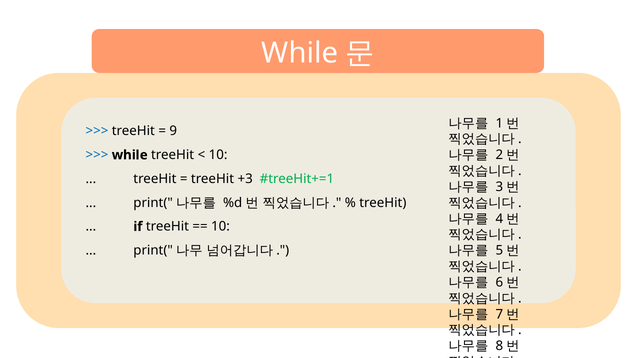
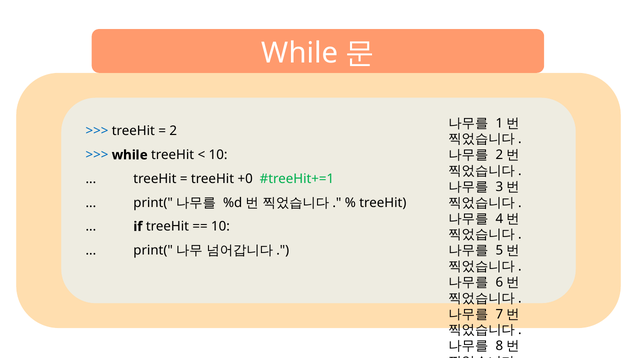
9: 9 -> 2
+3: +3 -> +0
